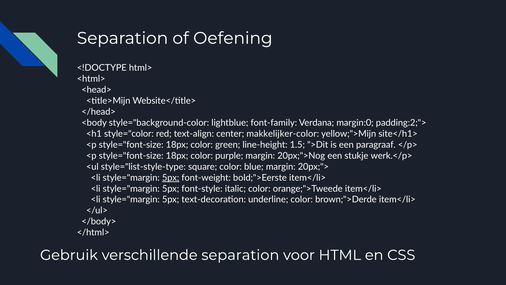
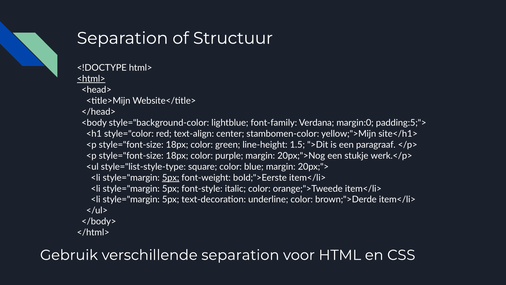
Oefening: Oefening -> Structuur
<html> underline: none -> present
padding:2;">: padding:2;"> -> padding:5;">
makkelijker-color: makkelijker-color -> stambomen-color
